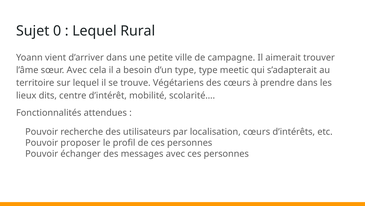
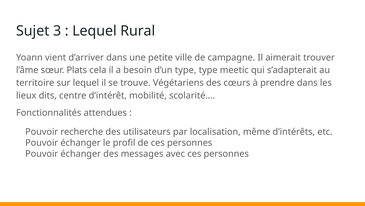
0: 0 -> 3
sœur Avec: Avec -> Plats
localisation cœurs: cœurs -> même
proposer at (80, 142): proposer -> échanger
